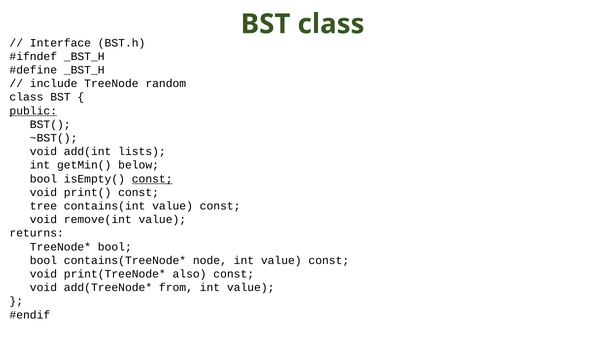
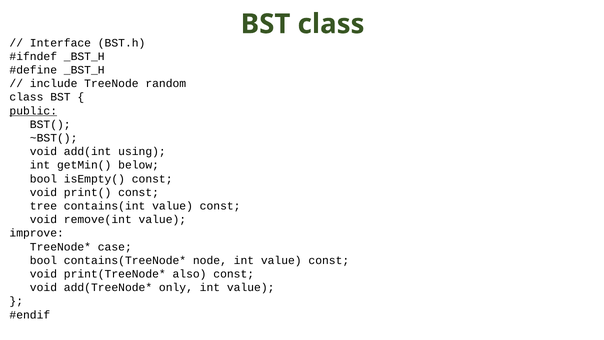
lists: lists -> using
const at (152, 179) underline: present -> none
returns: returns -> improve
bool at (115, 247): bool -> case
from: from -> only
